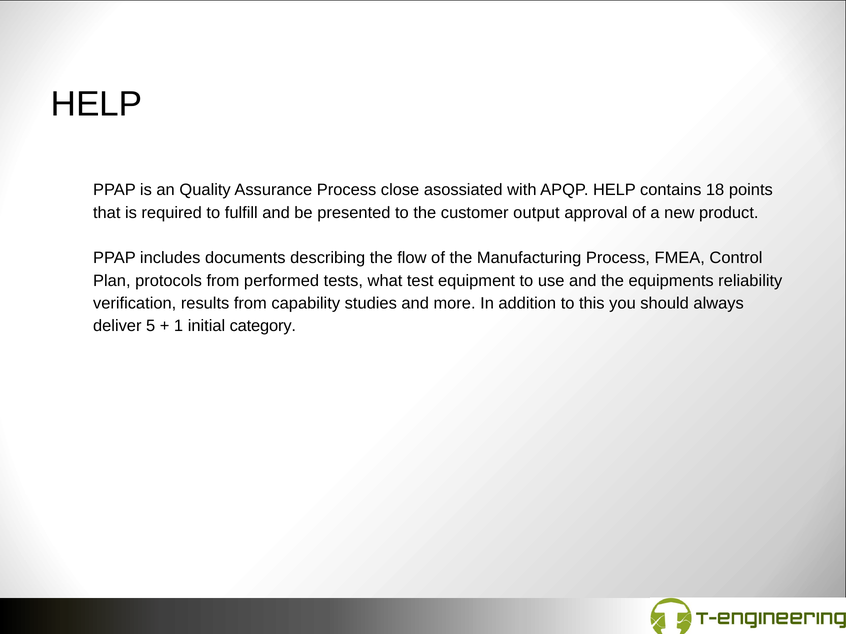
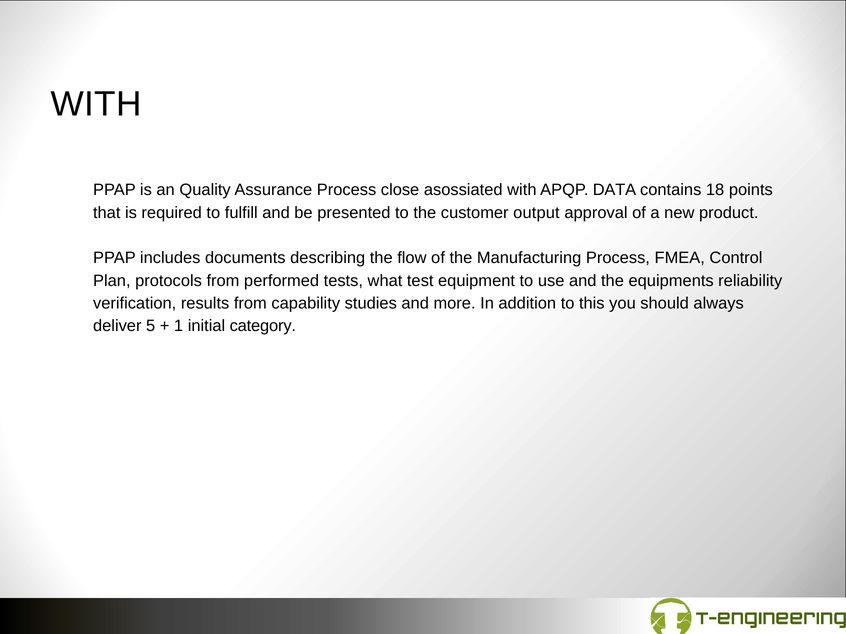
HELP at (96, 104): HELP -> WITH
APQP HELP: HELP -> DATA
